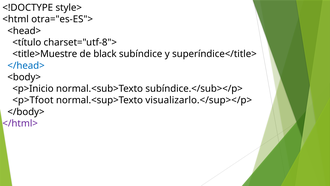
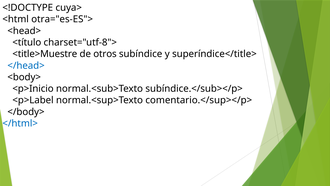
style>: style> -> cuya>
black: black -> otros
<p>Tfoot: <p>Tfoot -> <p>Label
visualizarlo.</sup></p>: visualizarlo.</sup></p> -> comentario.</sup></p>
</html> colour: purple -> blue
